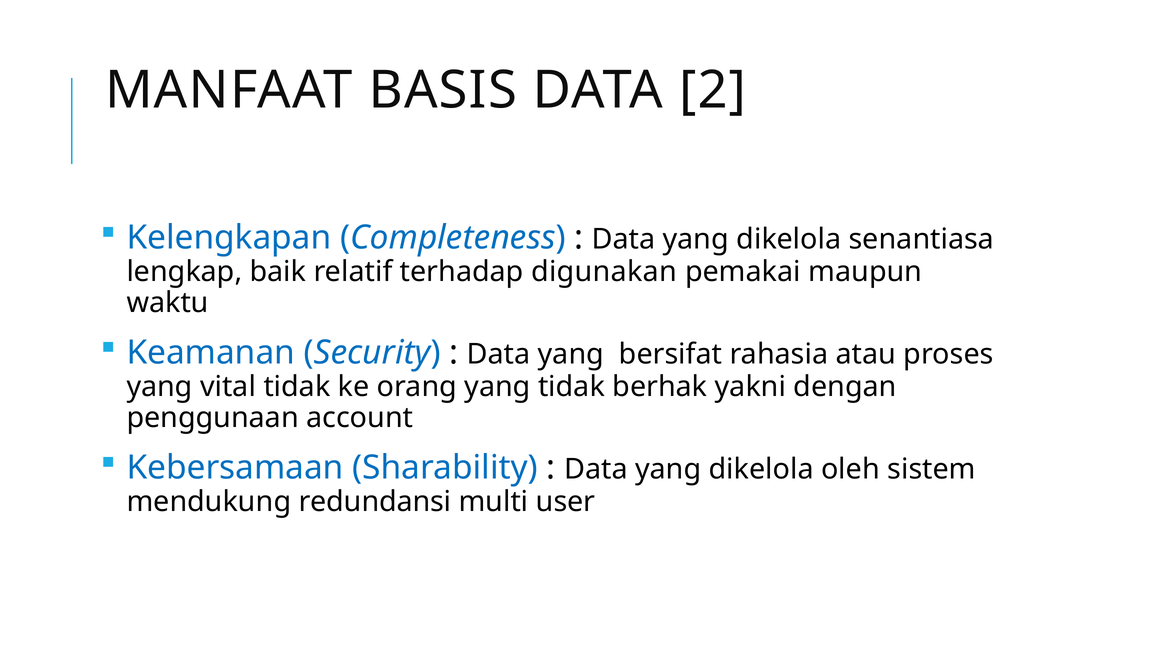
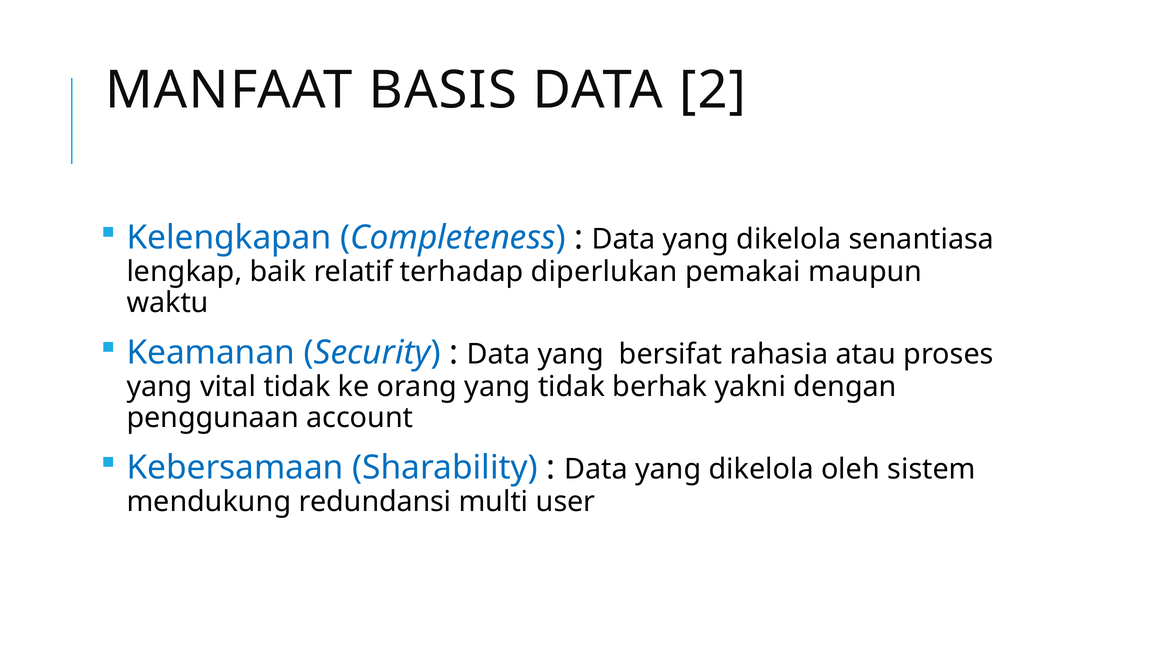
digunakan: digunakan -> diperlukan
